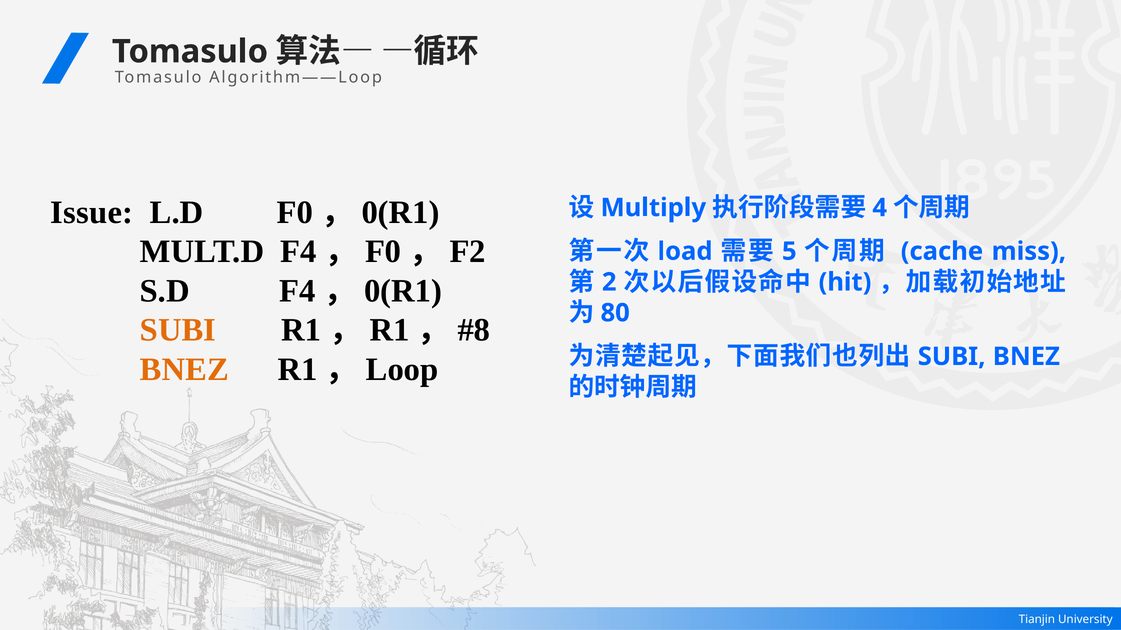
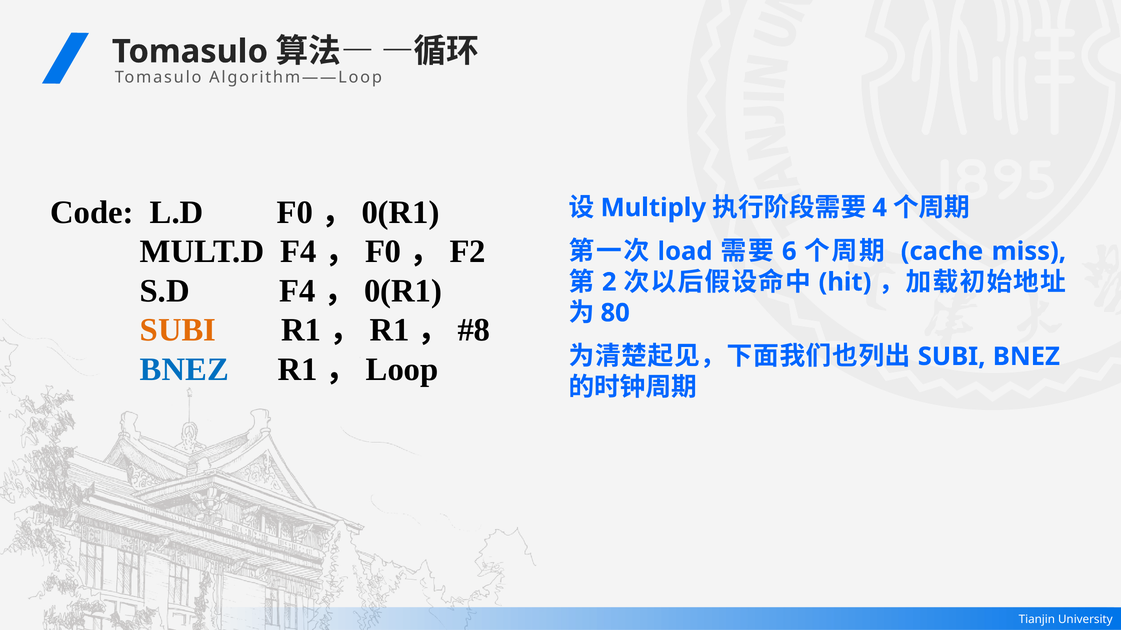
Issue: Issue -> Code
5: 5 -> 6
BNEZ at (184, 370) colour: orange -> blue
